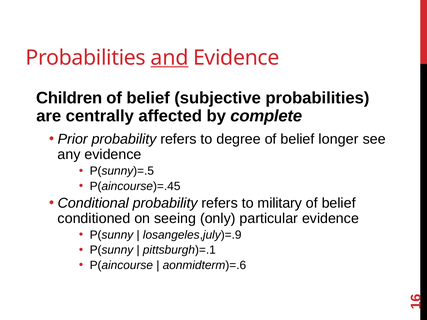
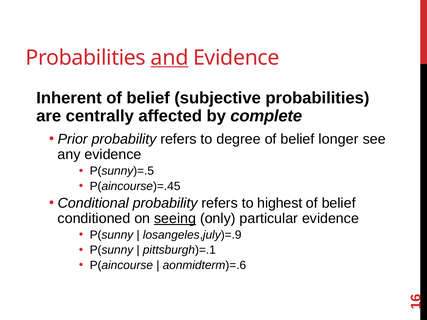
Children: Children -> Inherent
military: military -> highest
seeing underline: none -> present
